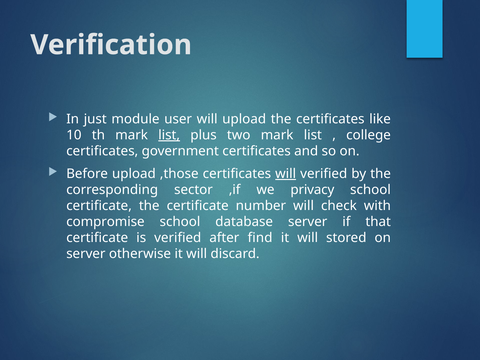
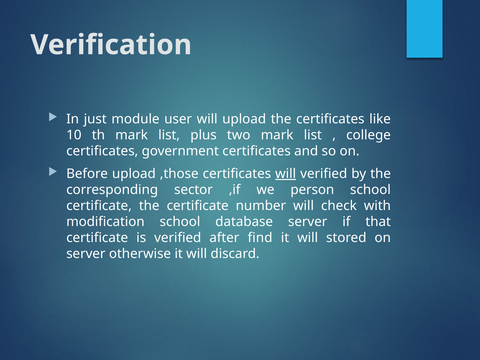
list at (169, 135) underline: present -> none
privacy: privacy -> person
compromise: compromise -> modification
